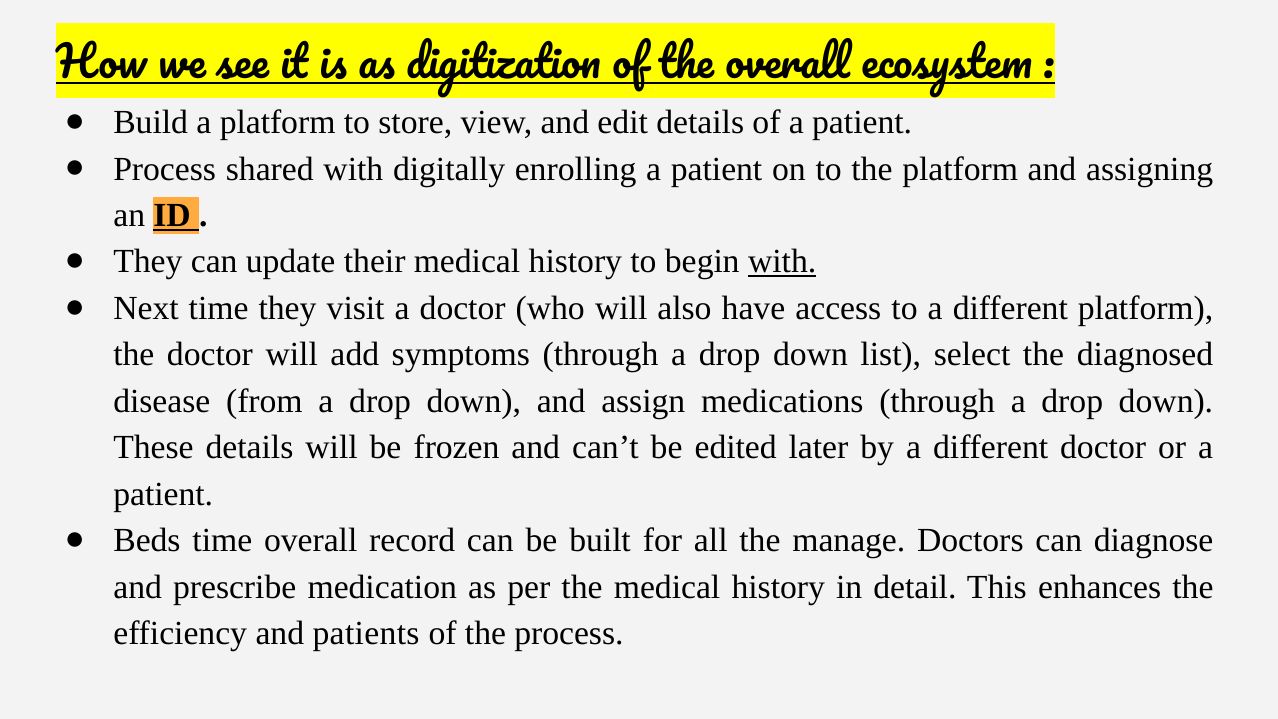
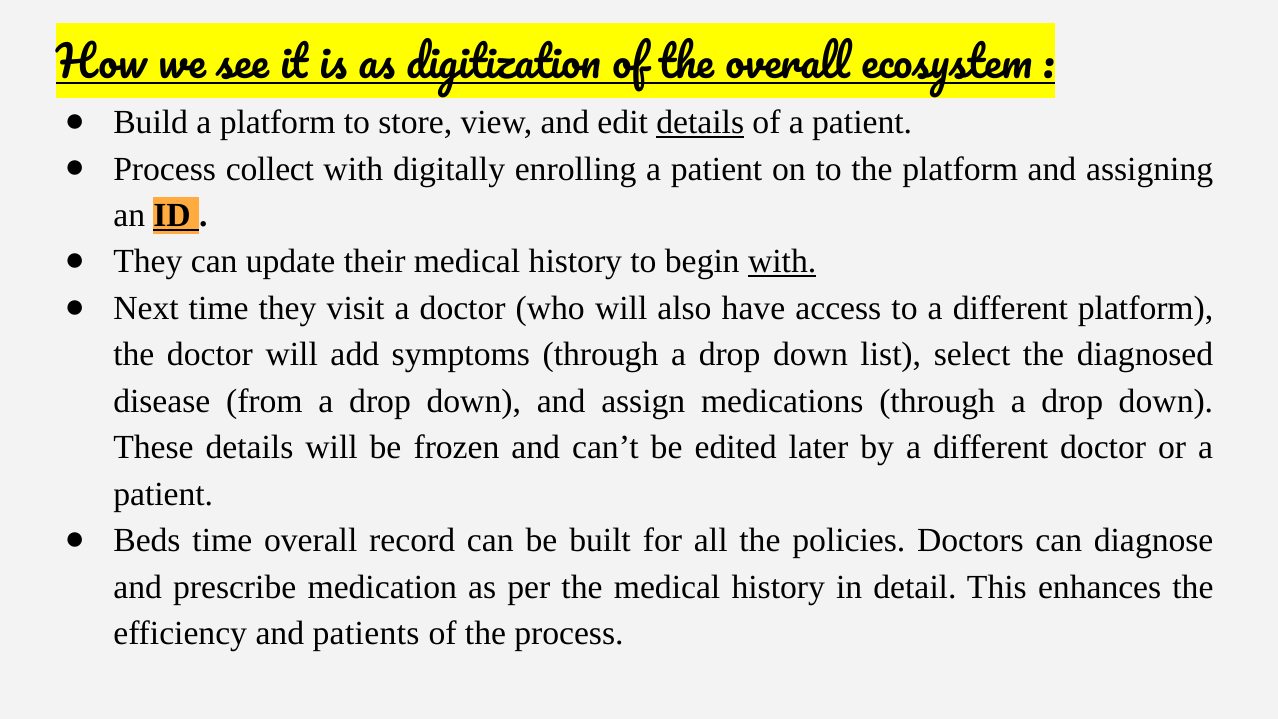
details at (700, 122) underline: none -> present
shared: shared -> collect
manage: manage -> policies
